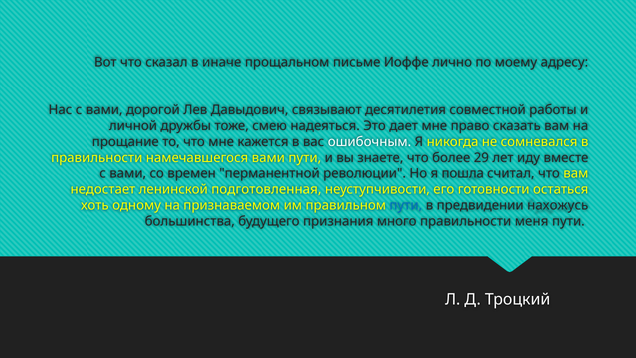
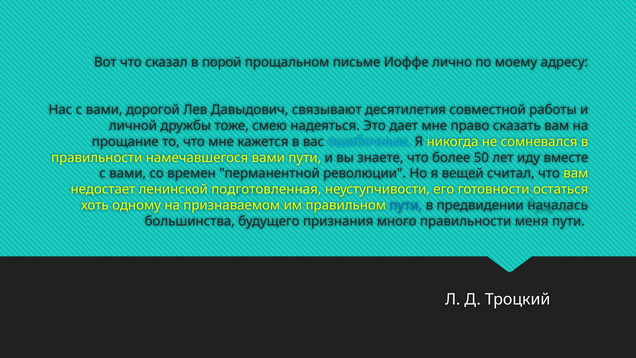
иначе: иначе -> порой
ошибочным colour: white -> light blue
29: 29 -> 50
пошла: пошла -> вещей
нахожусь: нахожусь -> началась
